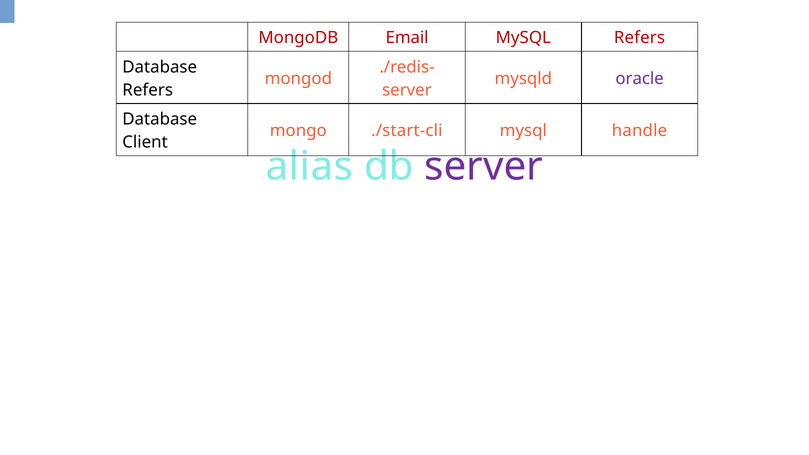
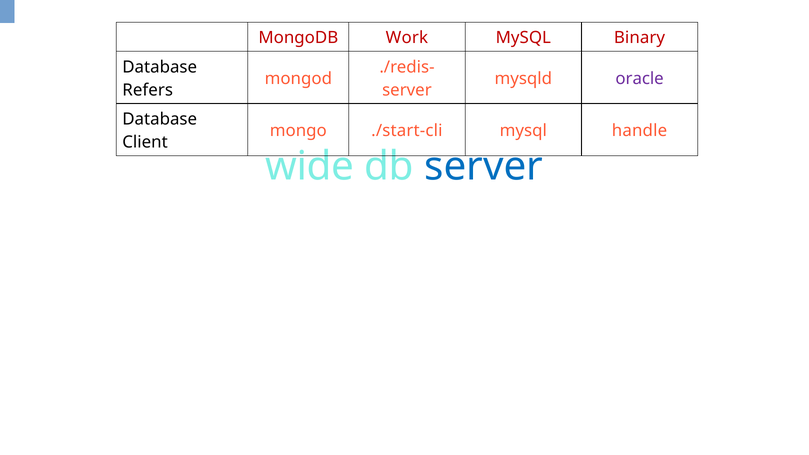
Email: Email -> Work
MySQL Refers: Refers -> Binary
alias: alias -> wide
server at (484, 167) colour: purple -> blue
